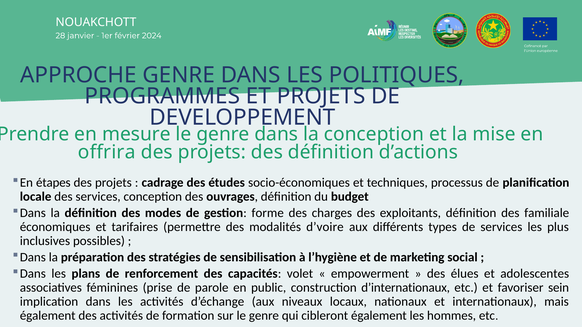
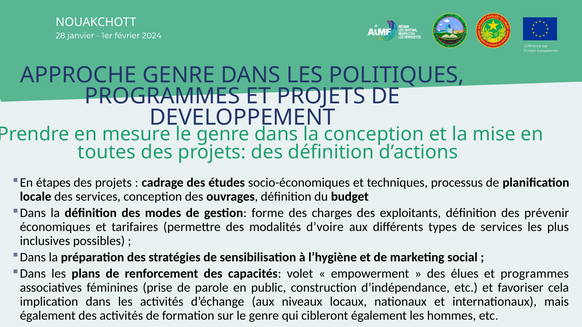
offrira: offrira -> toutes
familiale: familiale -> prévenir
et adolescentes: adolescentes -> programmes
d’internationaux: d’internationaux -> d’indépendance
sein: sein -> cela
